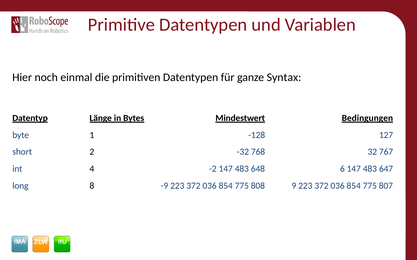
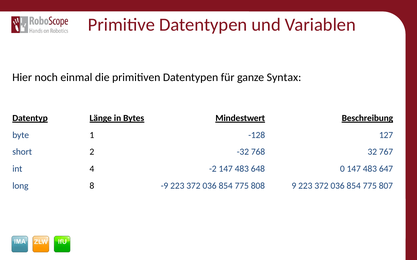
Bedingungen: Bedingungen -> Beschreibung
6: 6 -> 0
